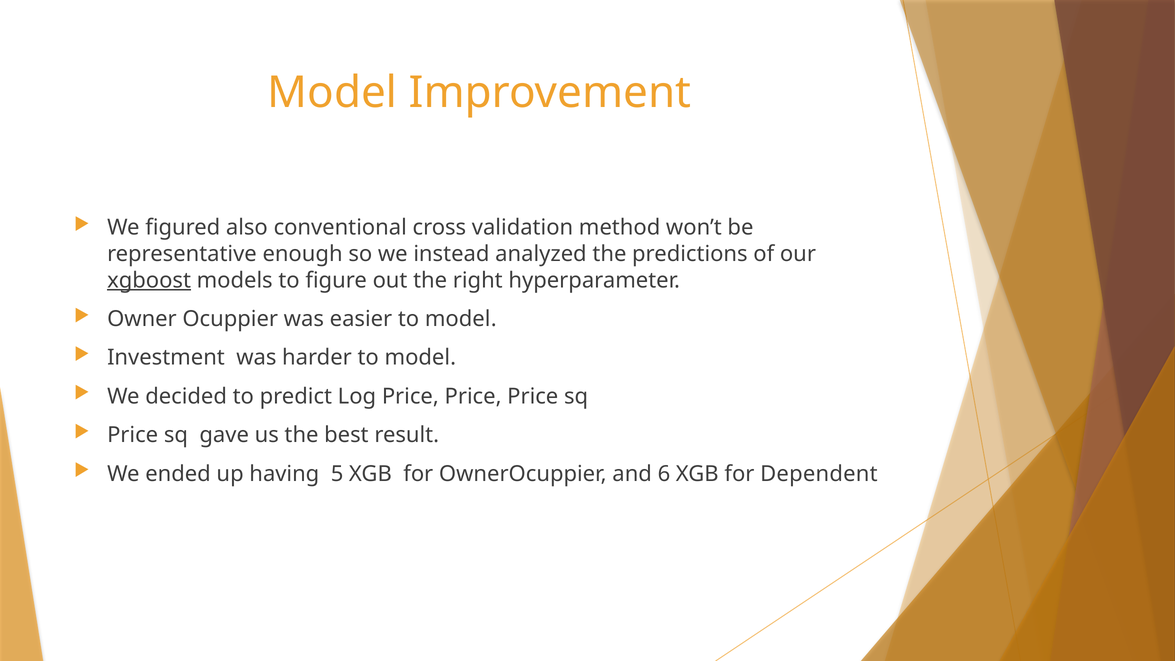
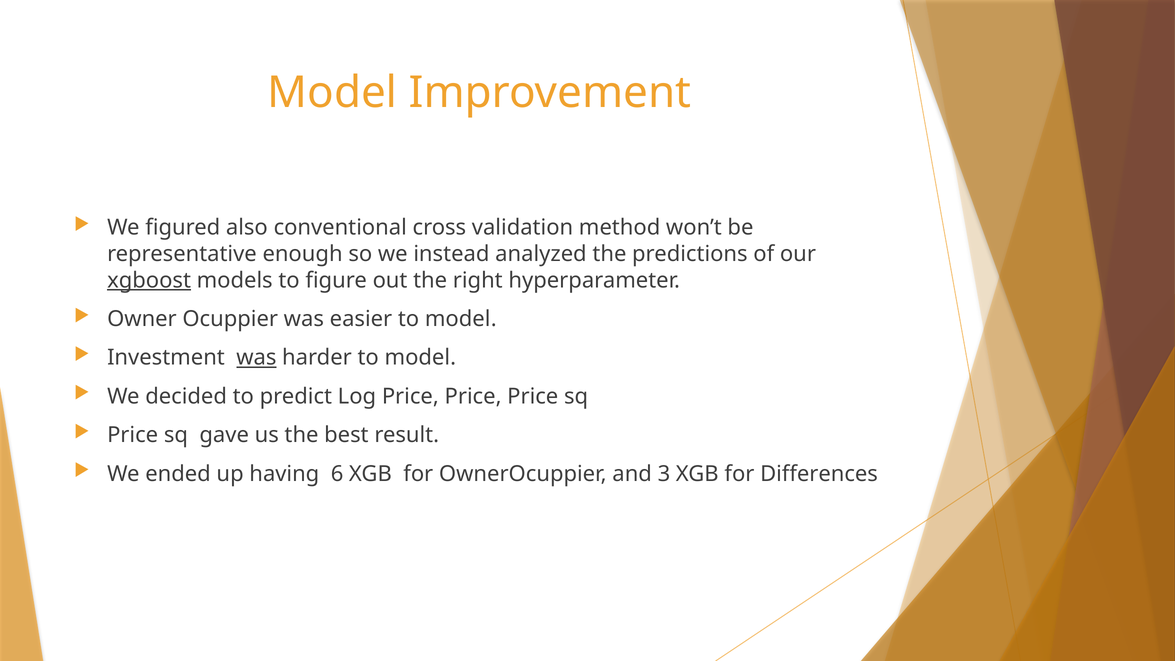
was at (256, 358) underline: none -> present
5: 5 -> 6
6: 6 -> 3
Dependent: Dependent -> Differences
